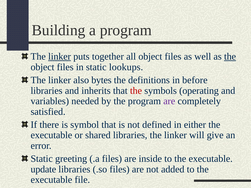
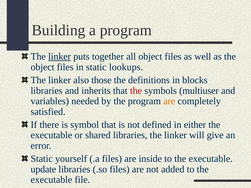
the at (230, 57) underline: present -> none
bytes: bytes -> those
before: before -> blocks
operating: operating -> multiuser
are at (169, 101) colour: purple -> orange
greeting: greeting -> yourself
